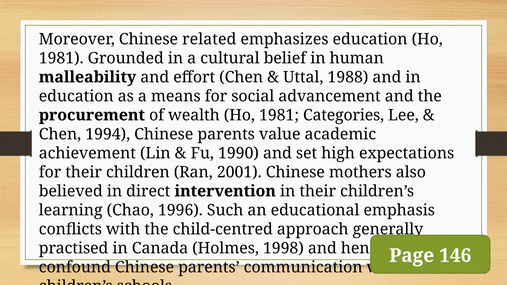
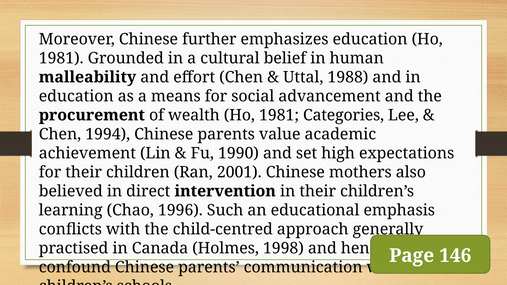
related: related -> further
